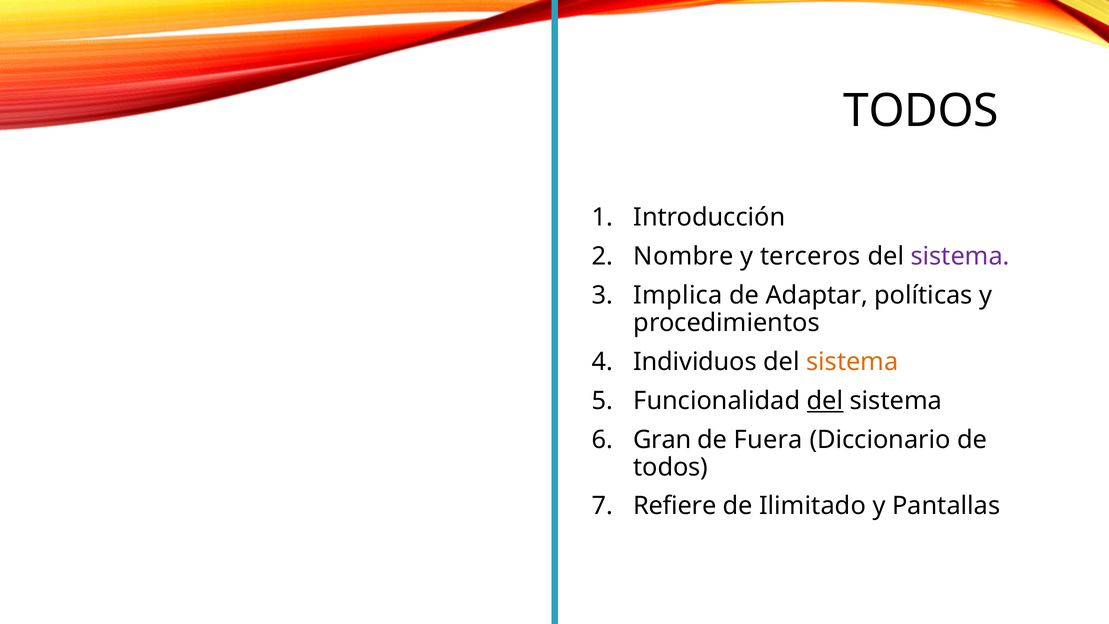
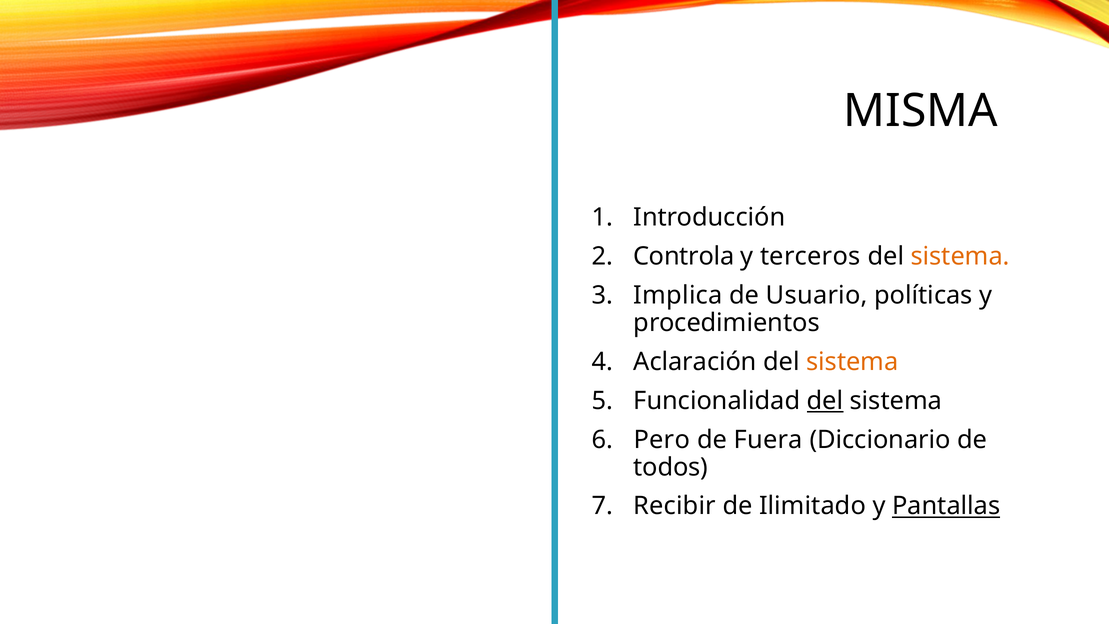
TODOS at (921, 111): TODOS -> MISMA
Nombre: Nombre -> Controla
sistema at (960, 256) colour: purple -> orange
Adaptar: Adaptar -> Usuario
Individuos: Individuos -> Aclaración
Gran: Gran -> Pero
Refiere: Refiere -> Recibir
Pantallas underline: none -> present
